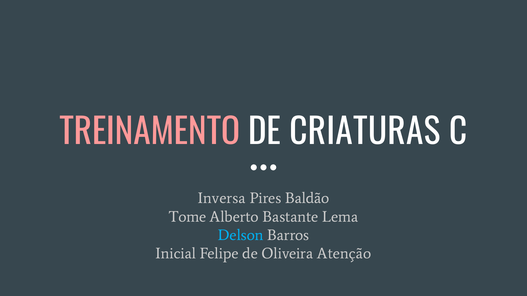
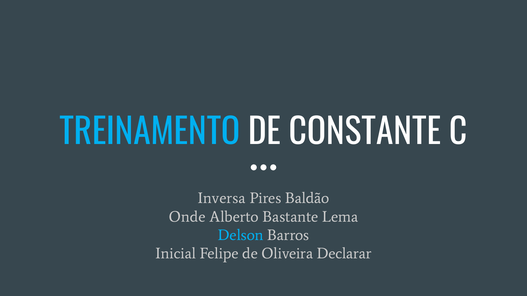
TREINAMENTO colour: pink -> light blue
CRIATURAS: CRIATURAS -> CONSTANTE
Tome: Tome -> Onde
Atenção: Atenção -> Declarar
